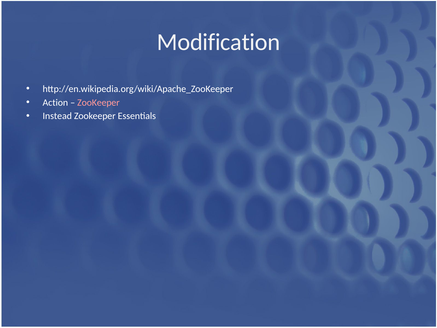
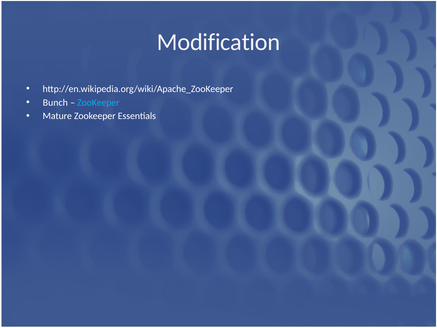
Action: Action -> Bunch
ZooKeeper at (98, 102) colour: pink -> light blue
Instead: Instead -> Mature
